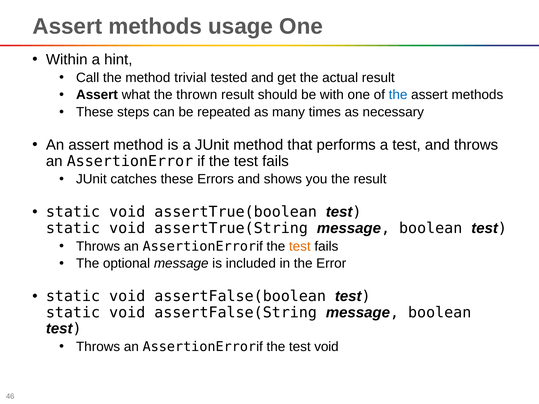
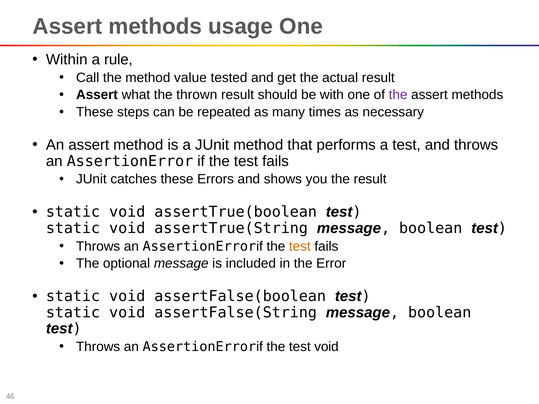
hint: hint -> rule
trivial: trivial -> value
the at (398, 95) colour: blue -> purple
